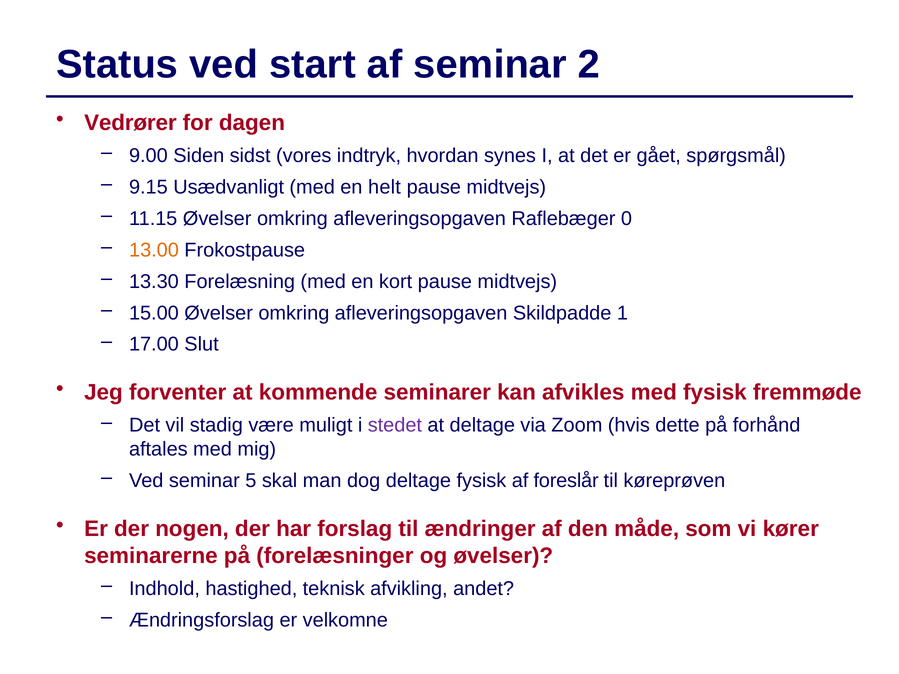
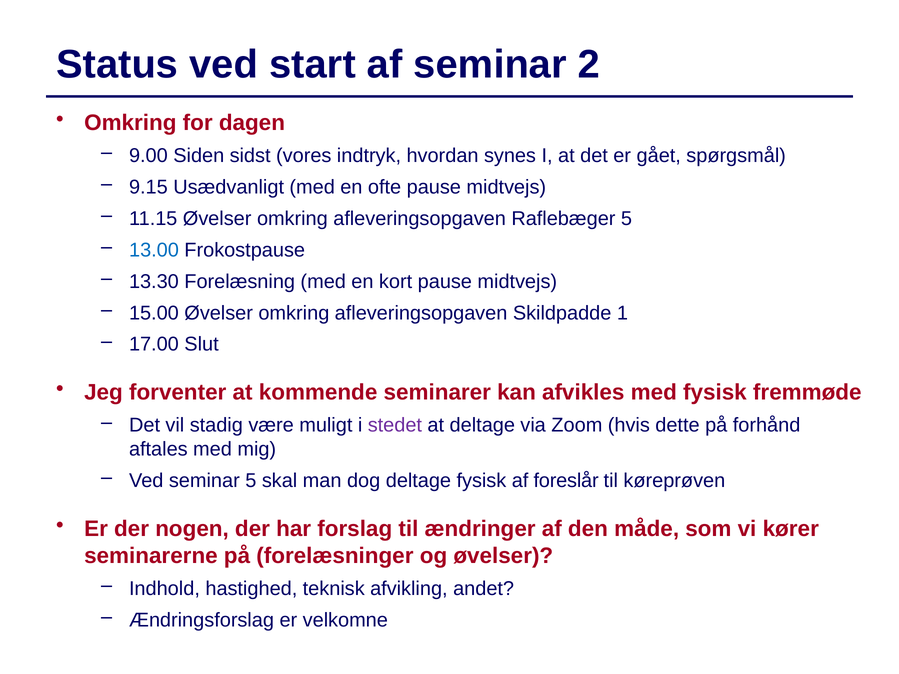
Vedrører at (130, 123): Vedrører -> Omkring
helt: helt -> ofte
Raflebæger 0: 0 -> 5
13.00 colour: orange -> blue
